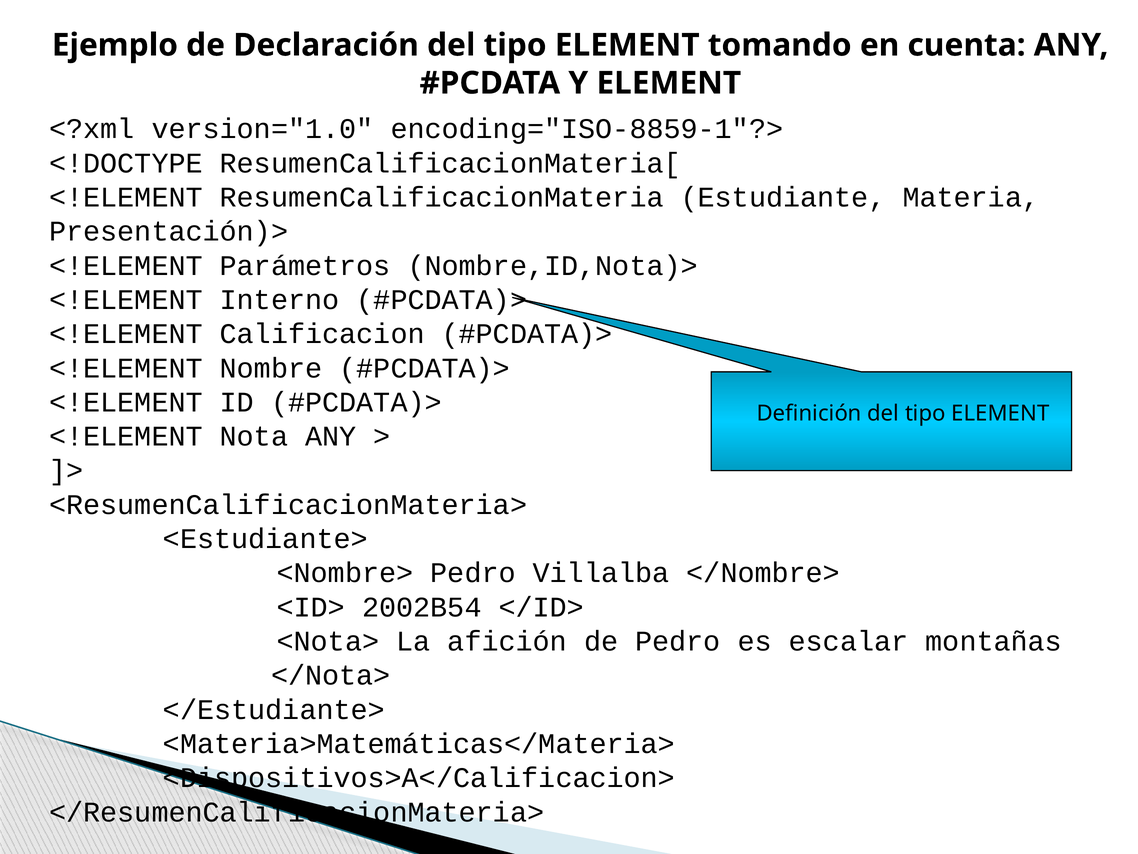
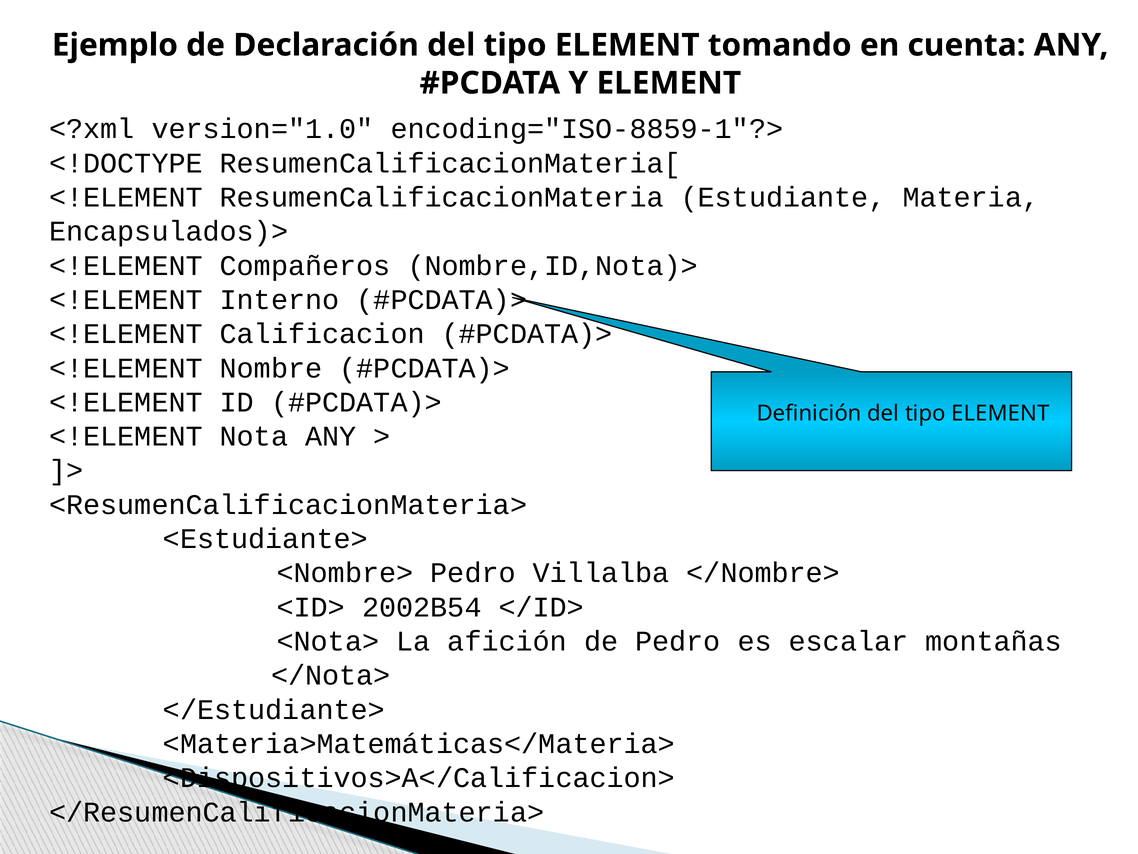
Presentación)>: Presentación)> -> Encapsulados)>
Parámetros: Parámetros -> Compañeros
